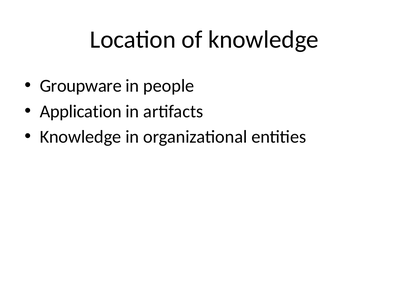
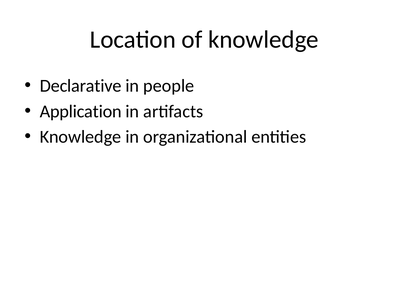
Groupware: Groupware -> Declarative
